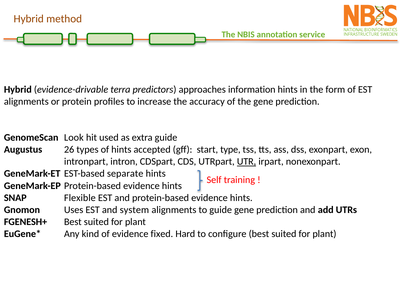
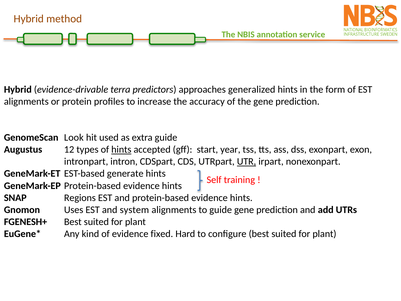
information: information -> generalized
26: 26 -> 12
hints at (121, 149) underline: none -> present
type: type -> year
separate: separate -> generate
Flexible: Flexible -> Regions
